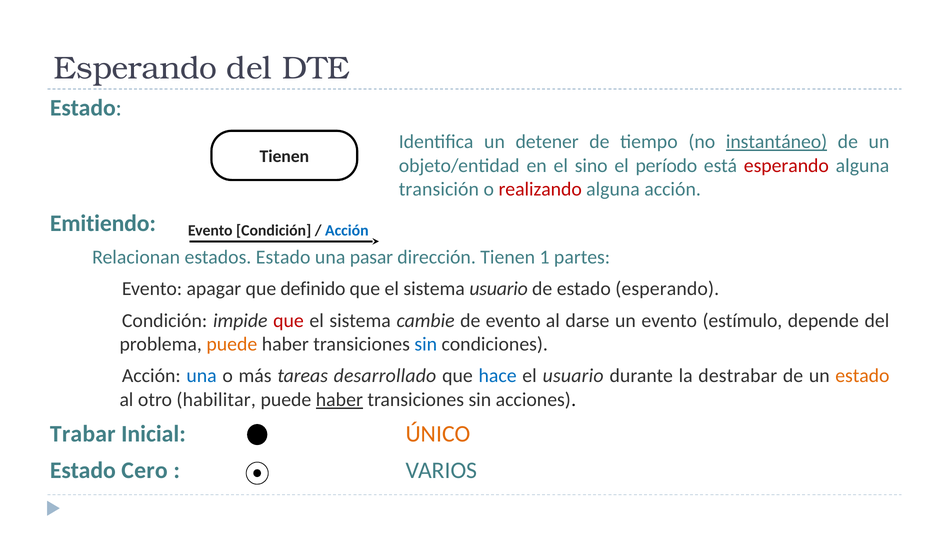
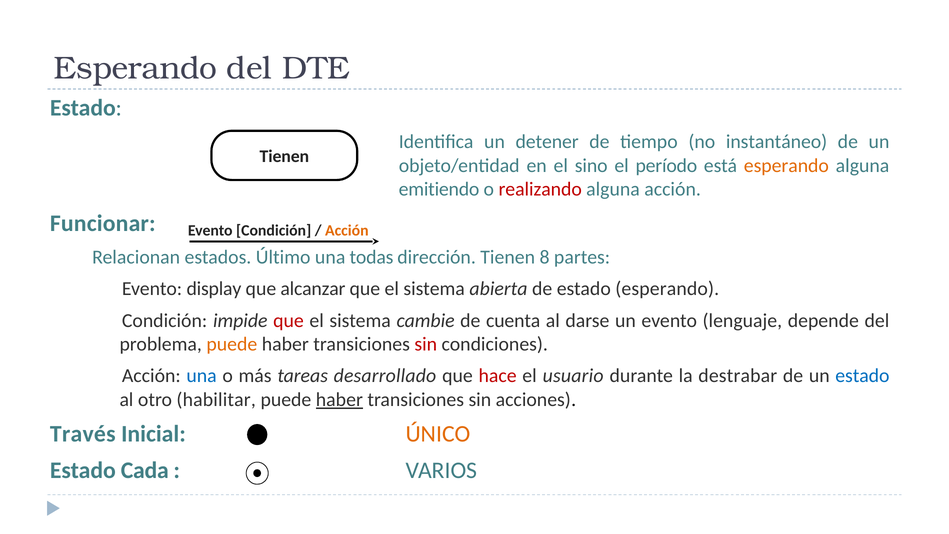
instantáneo underline: present -> none
esperando at (786, 165) colour: red -> orange
transición: transición -> emitiendo
Emitiendo: Emitiendo -> Funcionar
Acción at (347, 230) colour: blue -> orange
estados Estado: Estado -> Último
pasar: pasar -> todas
1: 1 -> 8
apagar: apagar -> display
definido: definido -> alcanzar
sistema usuario: usuario -> abierta
de evento: evento -> cuenta
estímulo: estímulo -> lenguaje
sin at (426, 344) colour: blue -> red
hace colour: blue -> red
estado at (862, 376) colour: orange -> blue
Trabar: Trabar -> Través
Cero: Cero -> Cada
